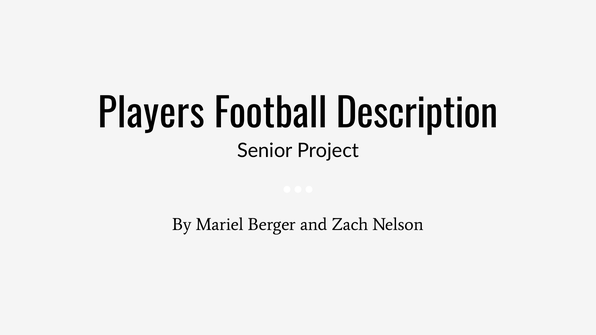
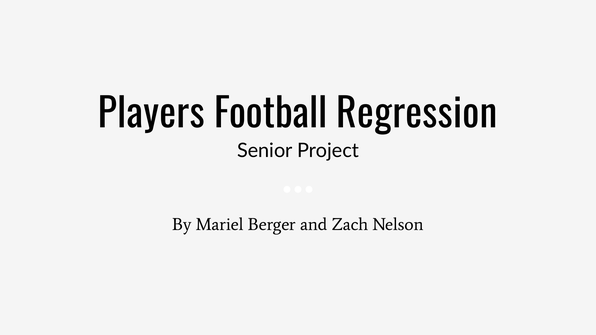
Description: Description -> Regression
